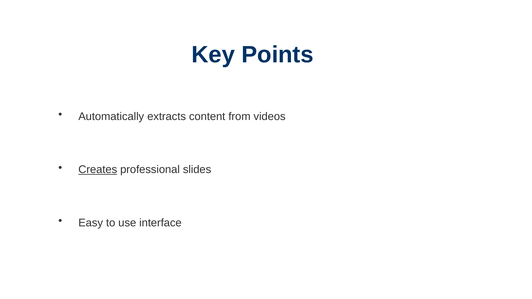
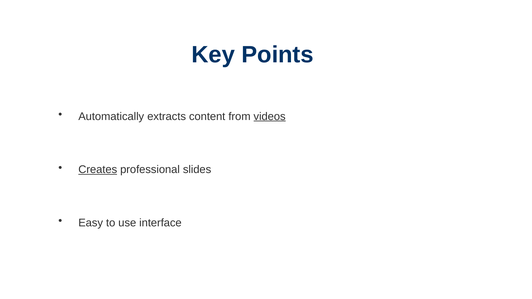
videos underline: none -> present
